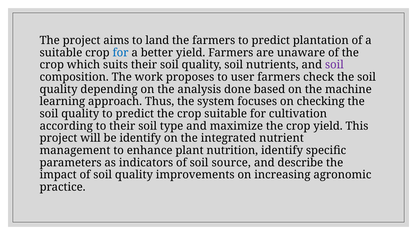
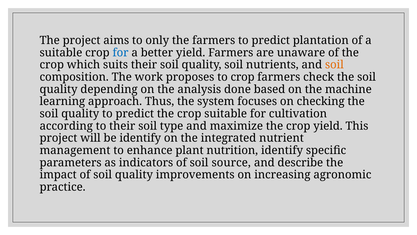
land: land -> only
soil at (334, 65) colour: purple -> orange
to user: user -> crop
